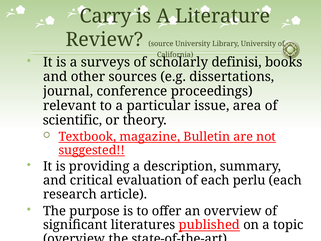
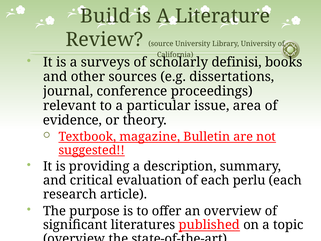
Carry: Carry -> Build
scientific: scientific -> evidence
